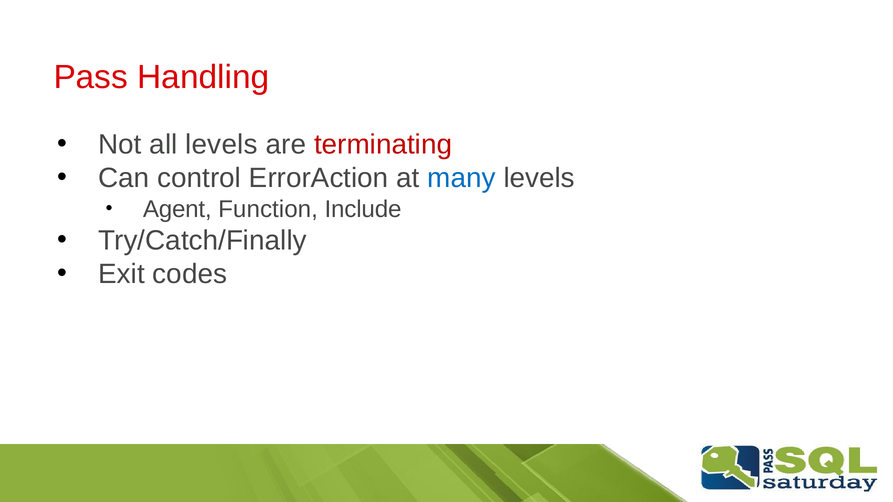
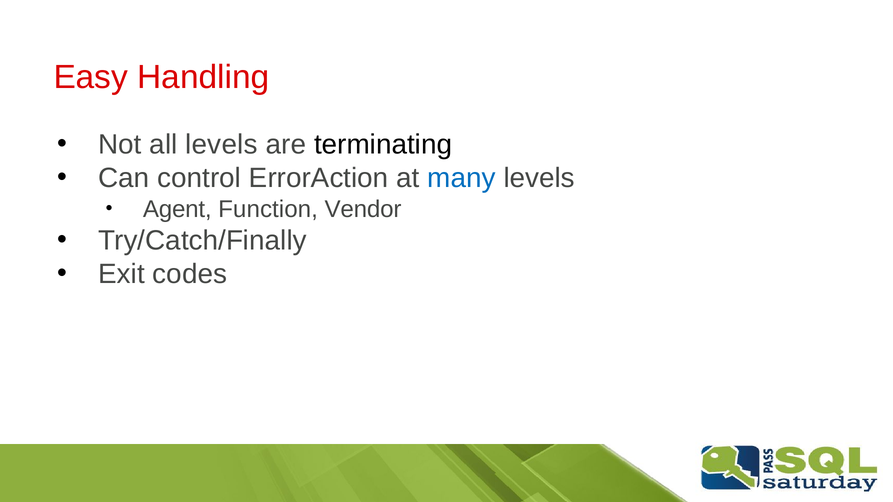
Pass: Pass -> Easy
terminating colour: red -> black
Include: Include -> Vendor
